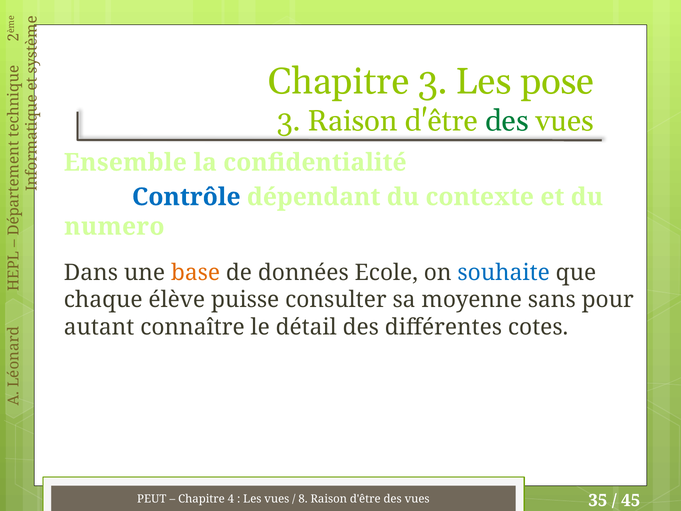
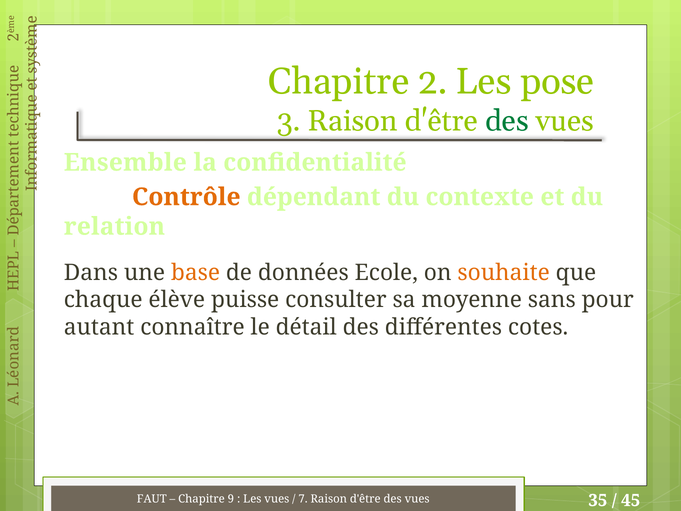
Chapitre 3: 3 -> 2
Contrôle colour: blue -> orange
numero: numero -> relation
souhaite colour: blue -> orange
PEUT: PEUT -> FAUT
4: 4 -> 9
8: 8 -> 7
